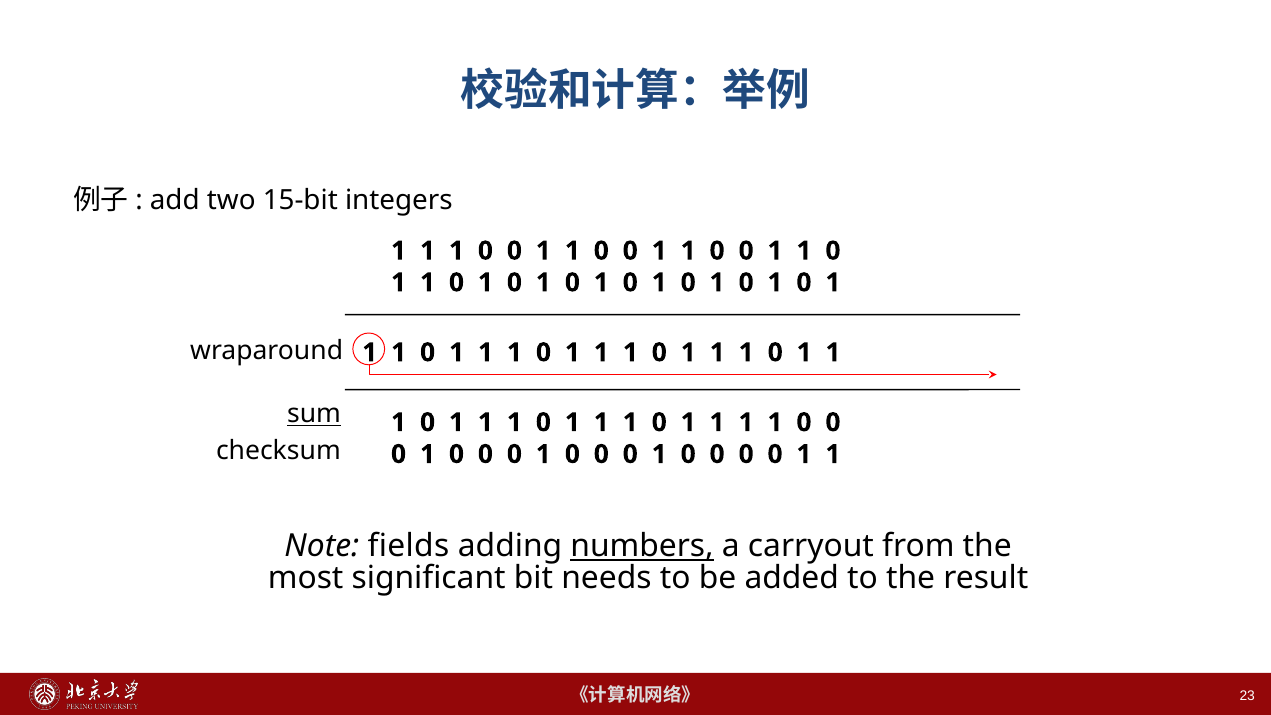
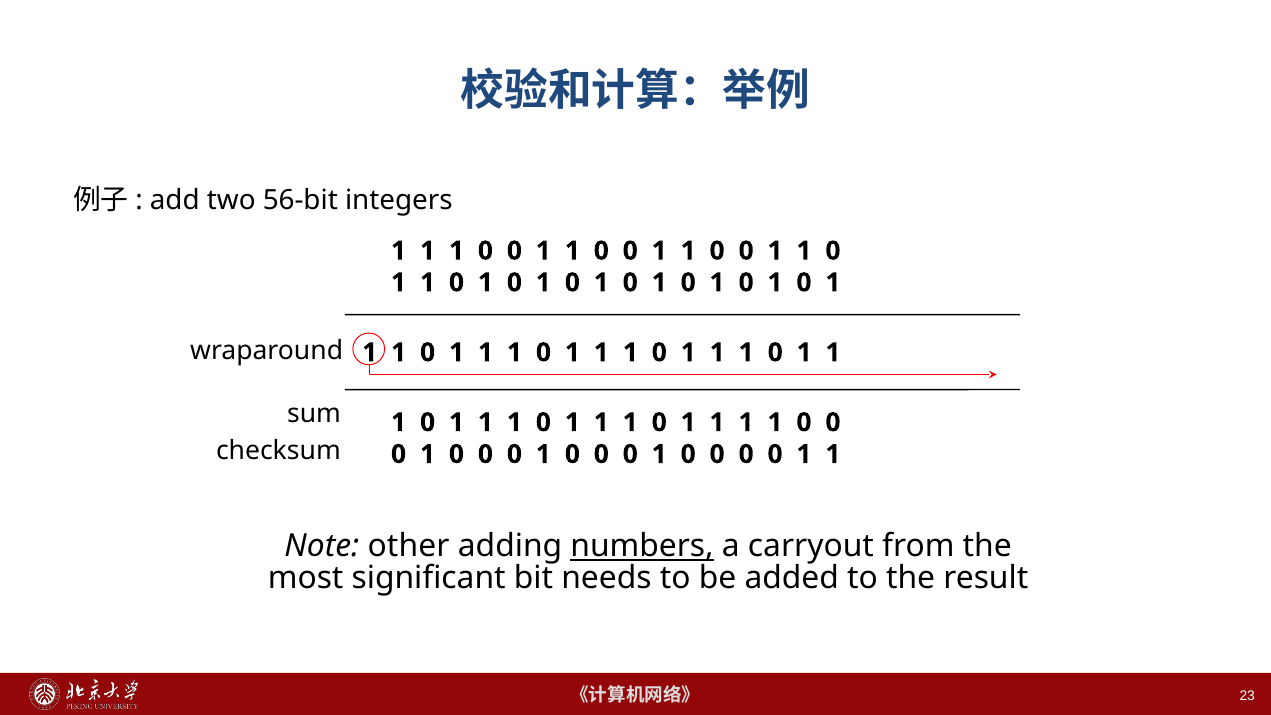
15-bit: 15-bit -> 56-bit
sum underline: present -> none
fields: fields -> other
